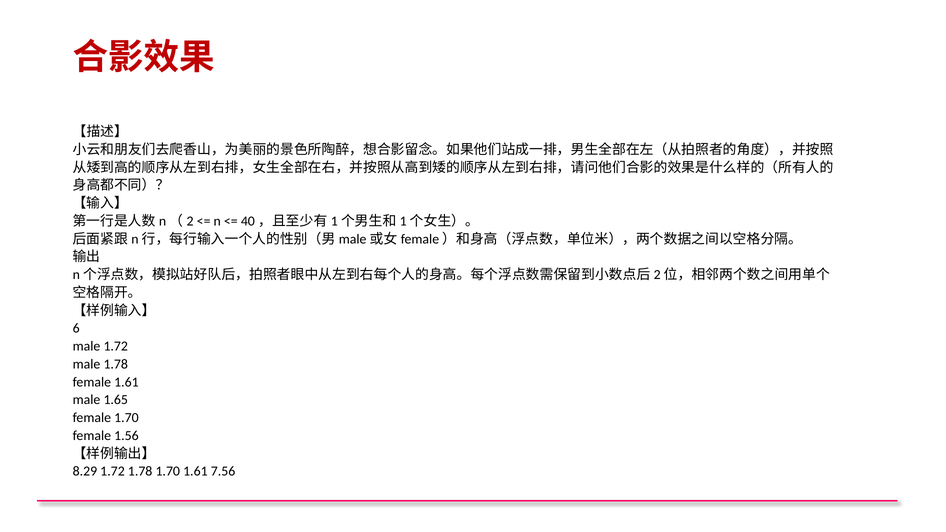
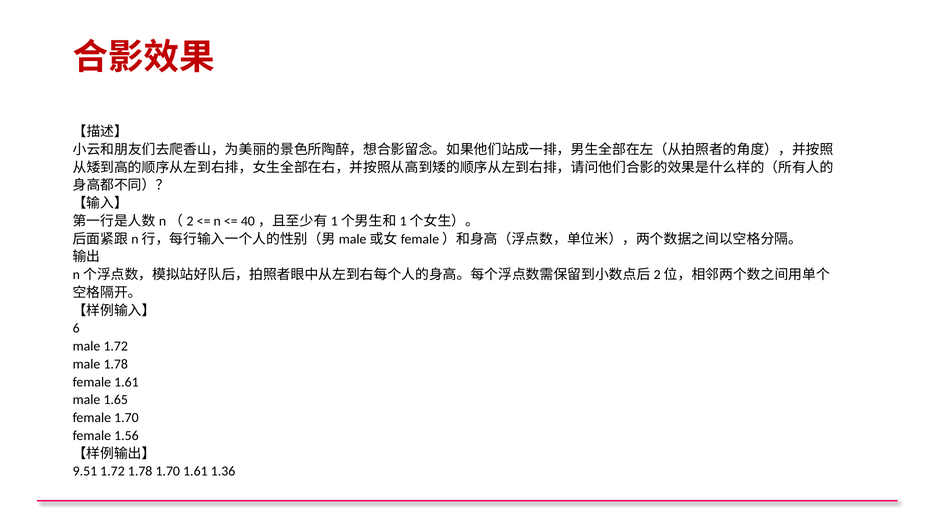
8.29: 8.29 -> 9.51
7.56: 7.56 -> 1.36
